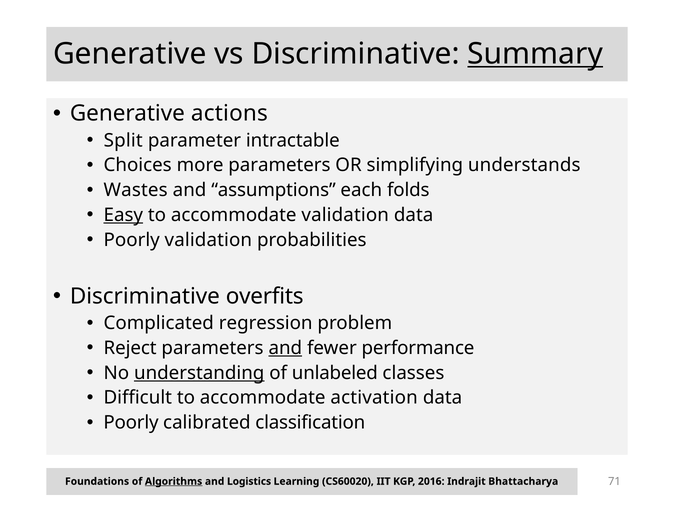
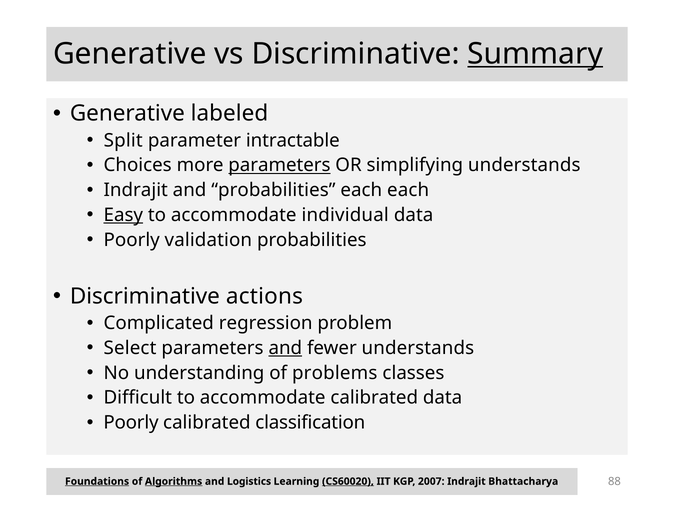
actions: actions -> labeled
parameters at (279, 165) underline: none -> present
Wastes at (136, 190): Wastes -> Indrajit
and assumptions: assumptions -> probabilities
each folds: folds -> each
accommodate validation: validation -> individual
overfits: overfits -> actions
Reject: Reject -> Select
fewer performance: performance -> understands
understanding underline: present -> none
unlabeled: unlabeled -> problems
accommodate activation: activation -> calibrated
Foundations underline: none -> present
CS60020 underline: none -> present
2016: 2016 -> 2007
71: 71 -> 88
